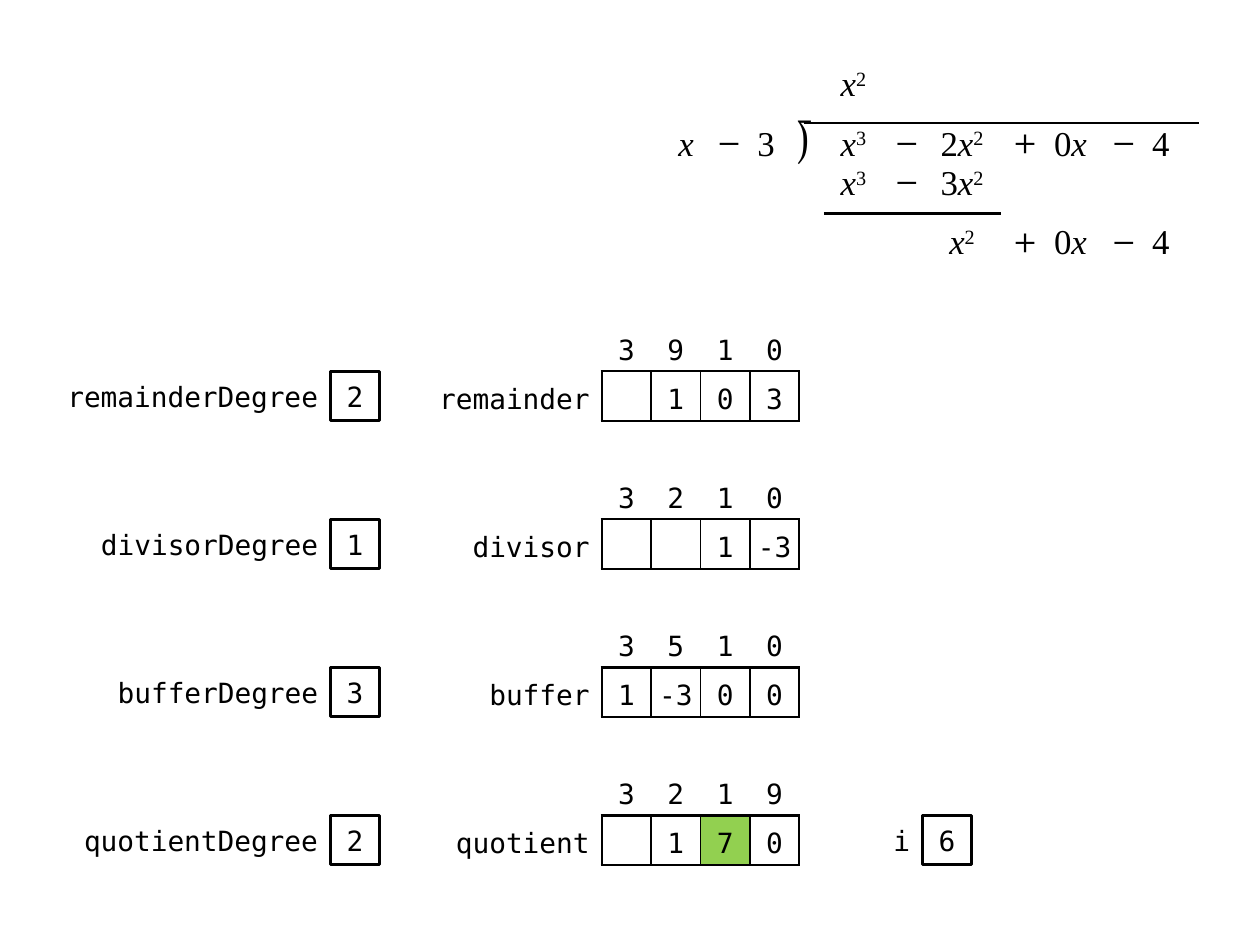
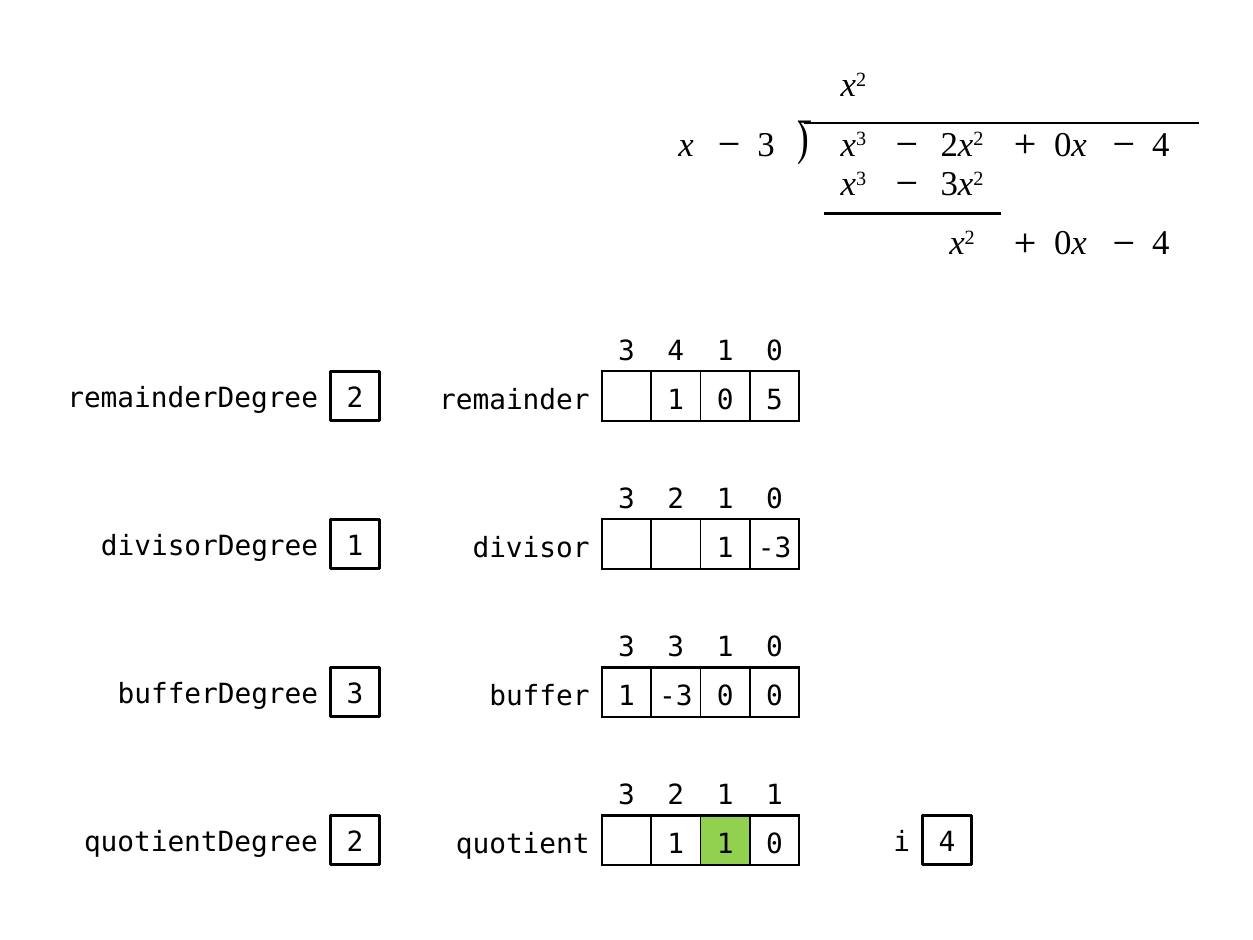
3 9: 9 -> 4
1 0 3: 3 -> 5
3 5: 5 -> 3
2 1 9: 9 -> 1
i 6: 6 -> 4
quotient 1 7: 7 -> 1
